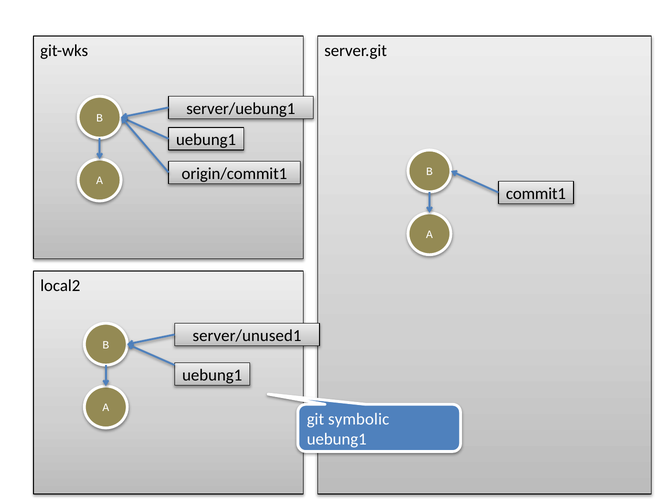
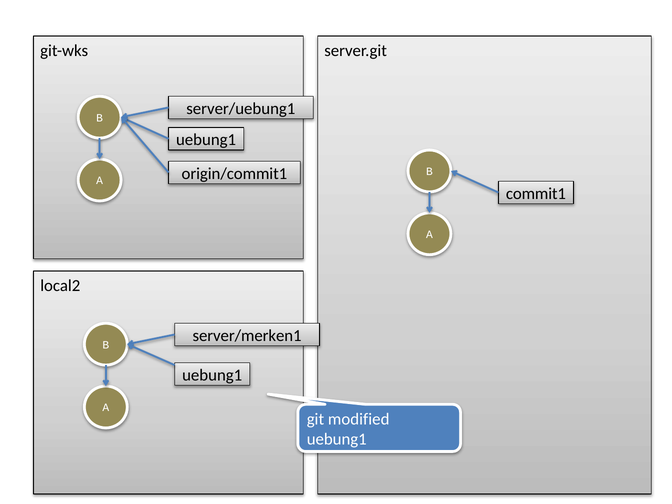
server/unused1: server/unused1 -> server/merken1
symbolic: symbolic -> modified
